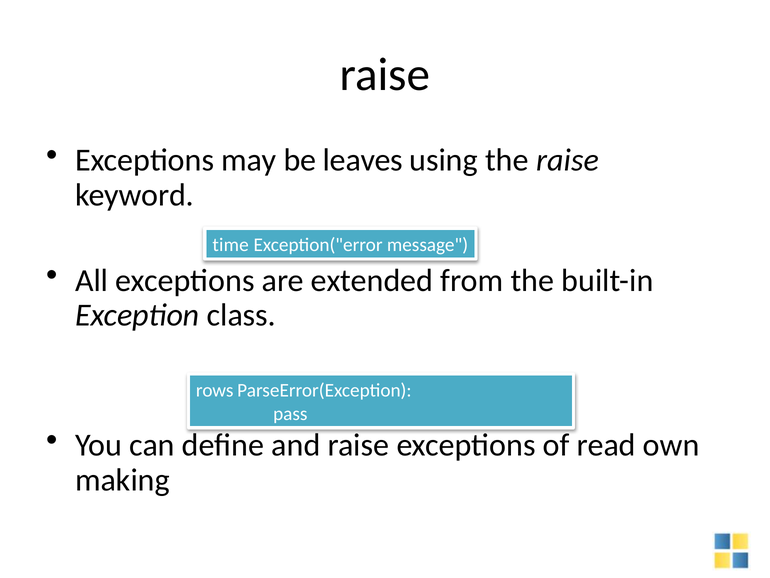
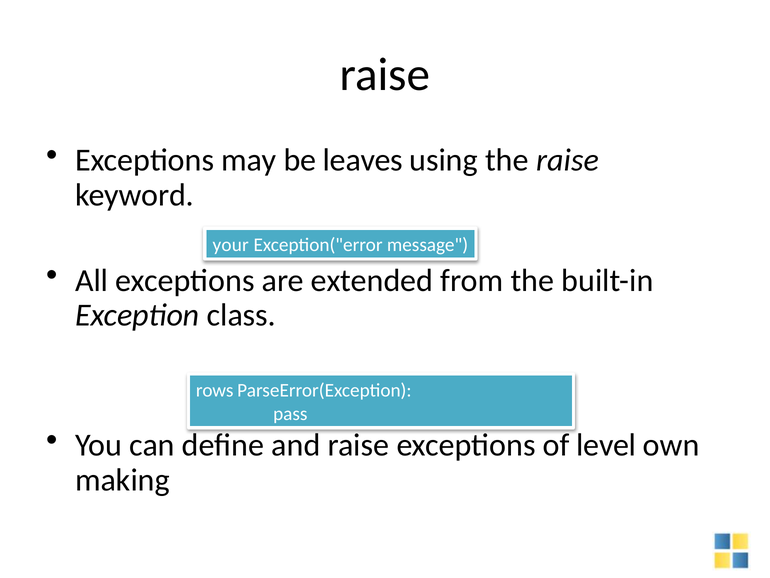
time: time -> your
read: read -> level
